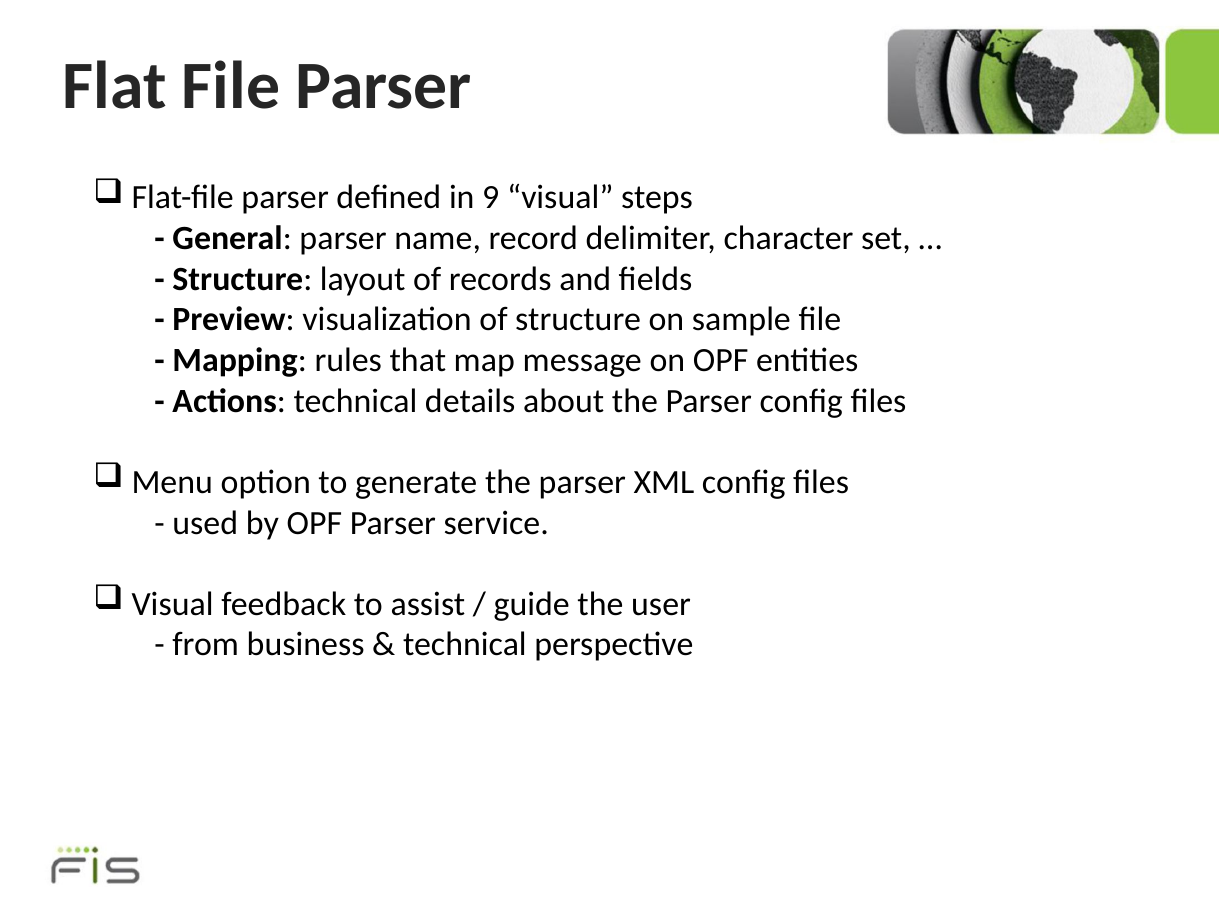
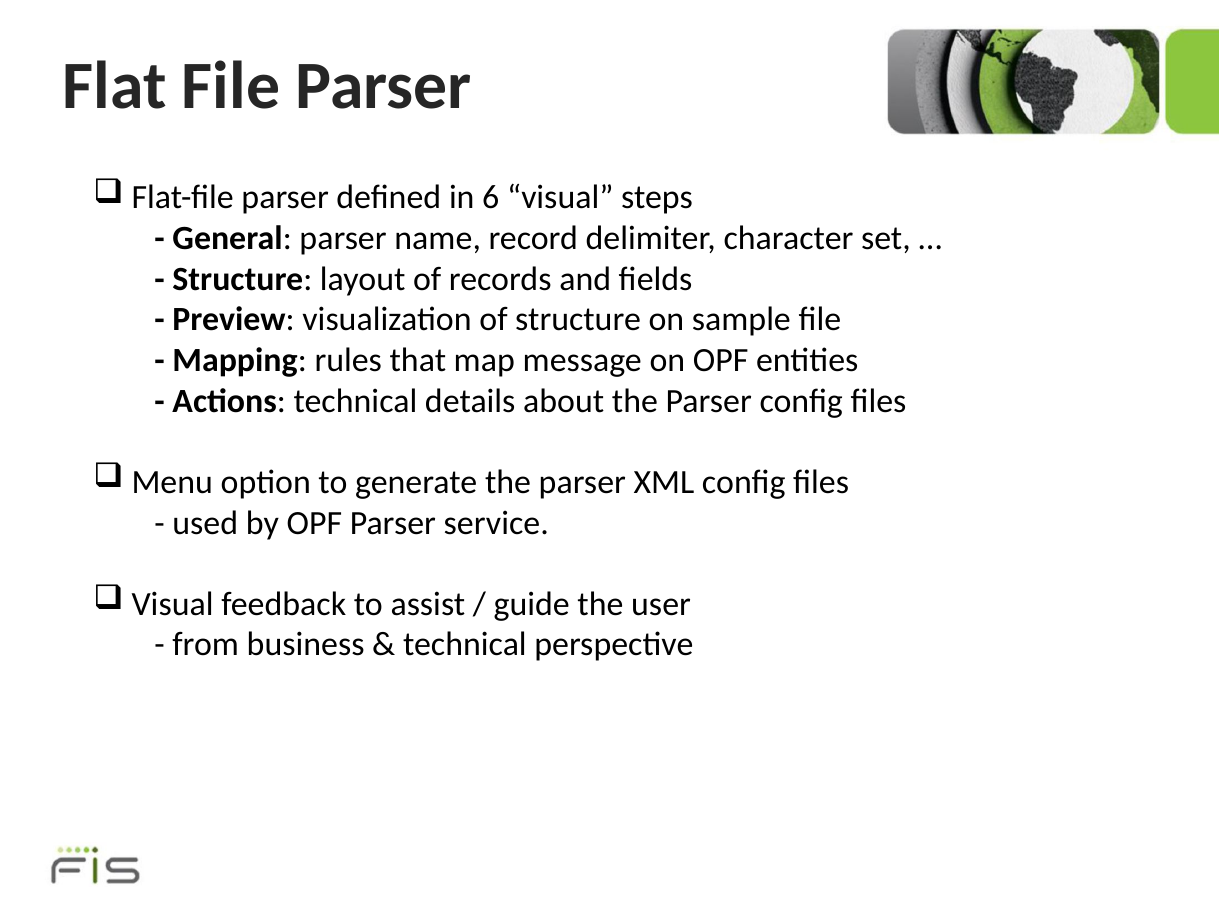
9: 9 -> 6
